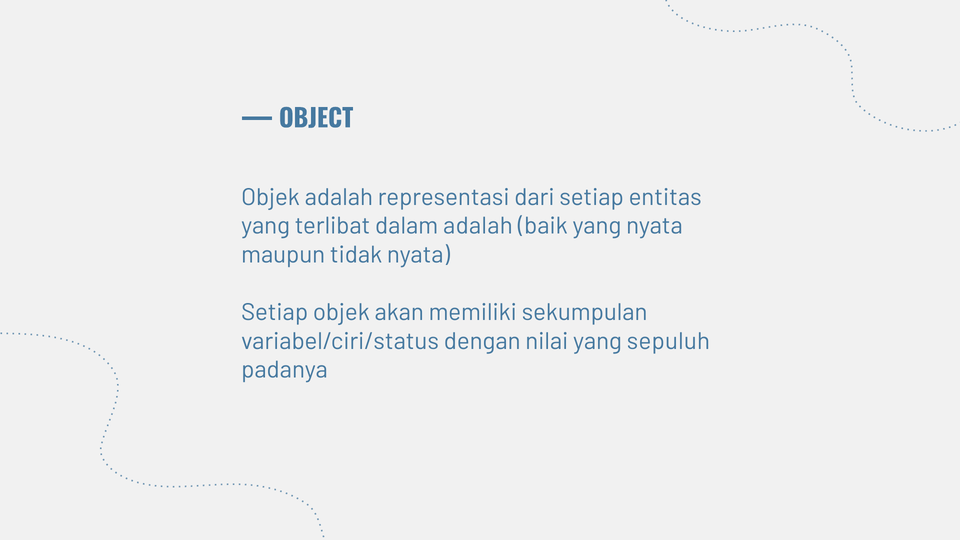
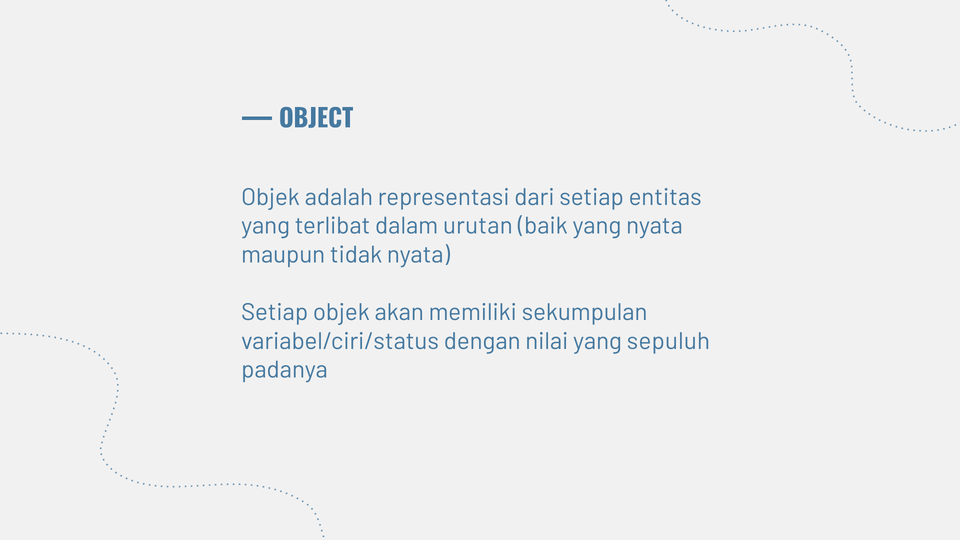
dalam adalah: adalah -> urutan
